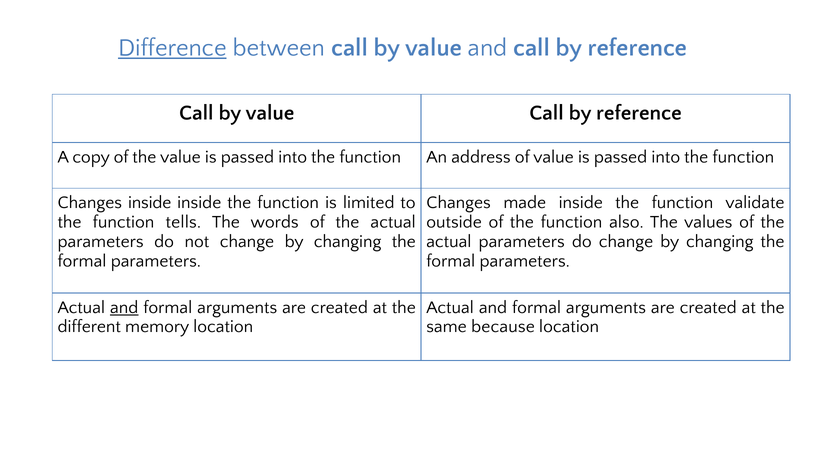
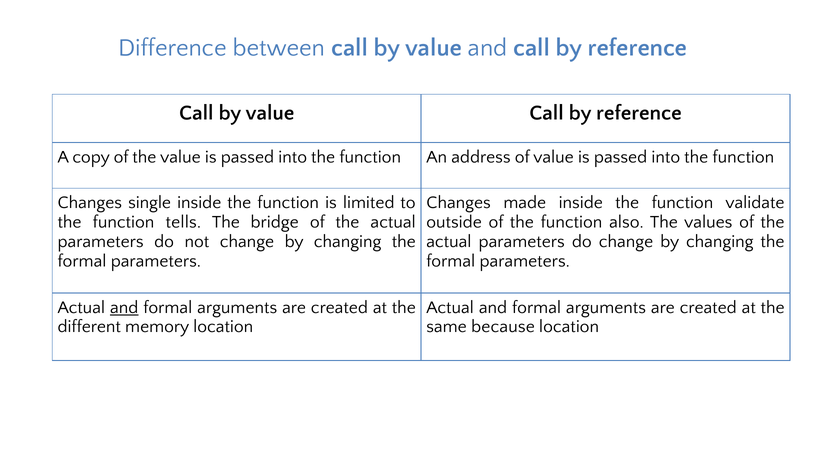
Difference underline: present -> none
Changes inside: inside -> single
words: words -> bridge
